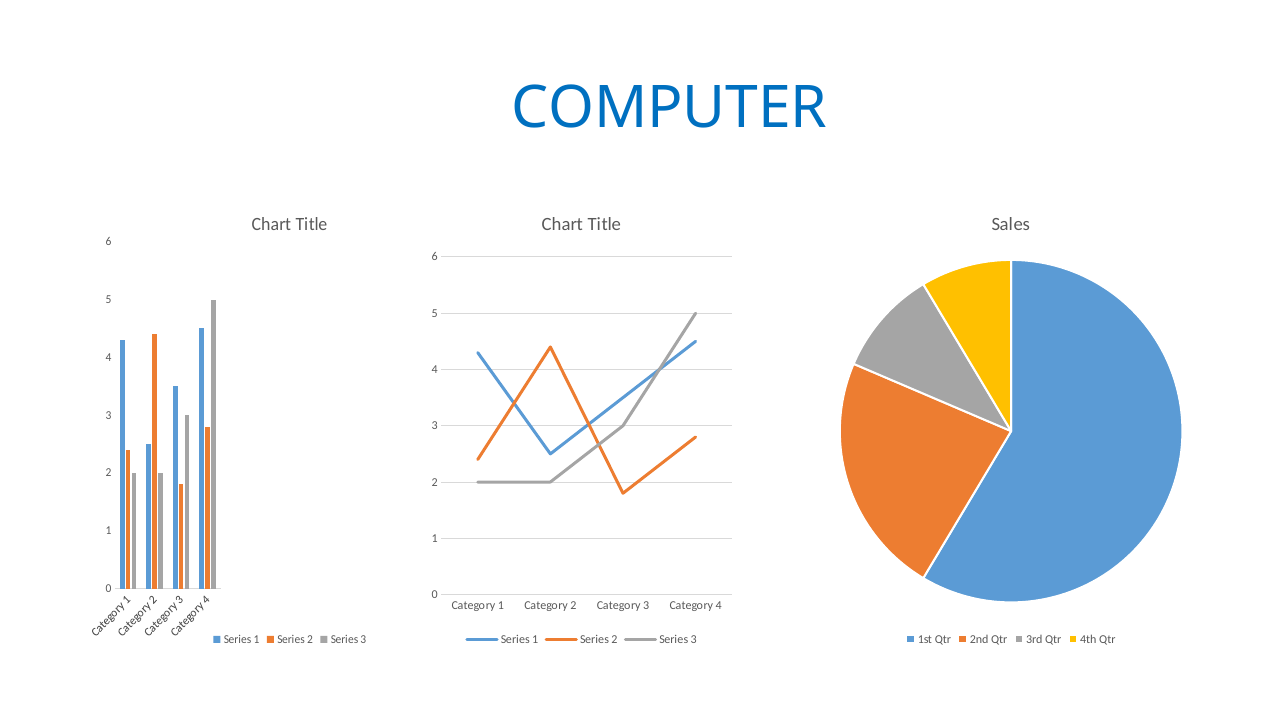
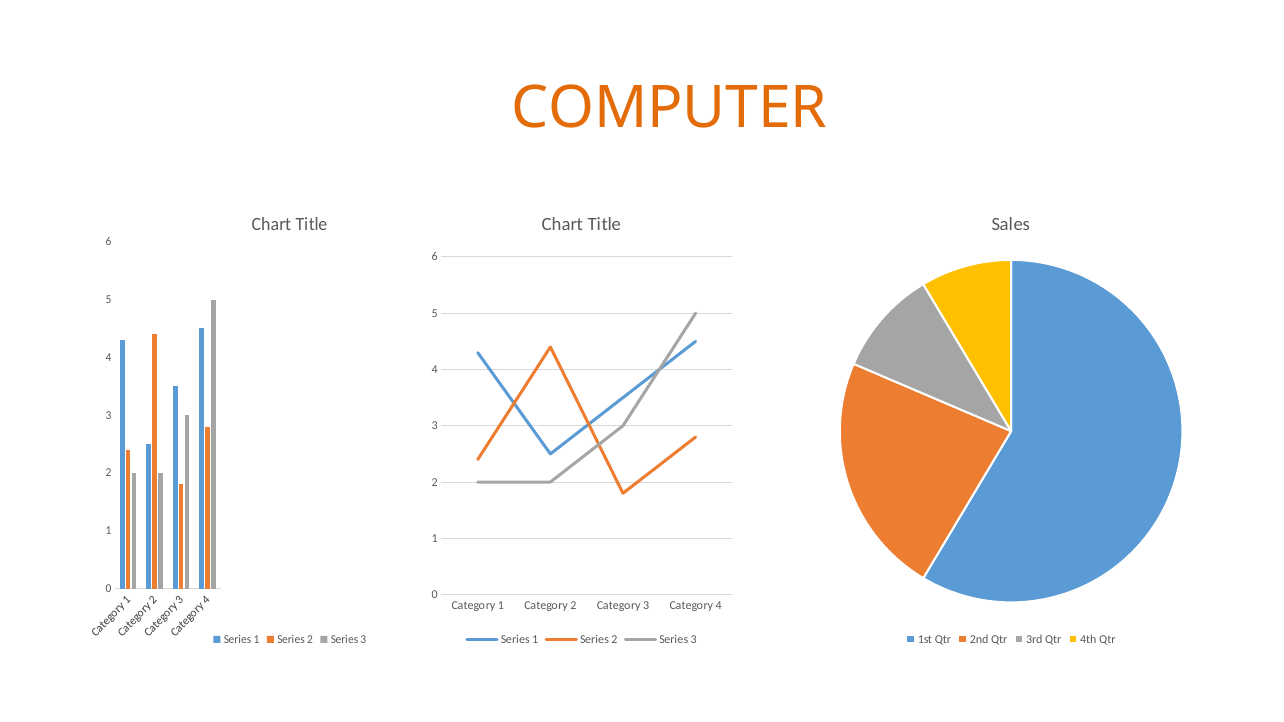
COMPUTER colour: blue -> orange
